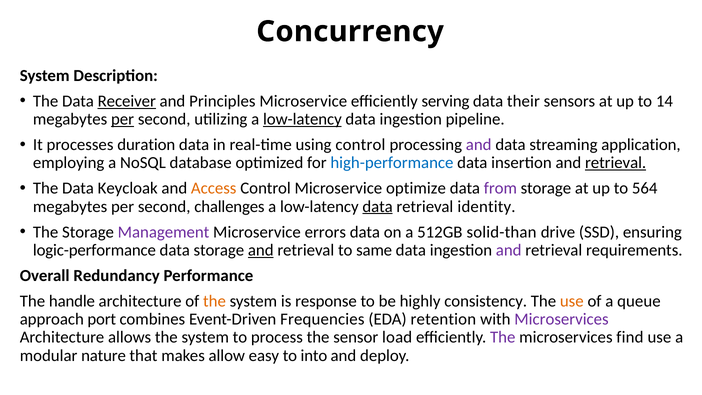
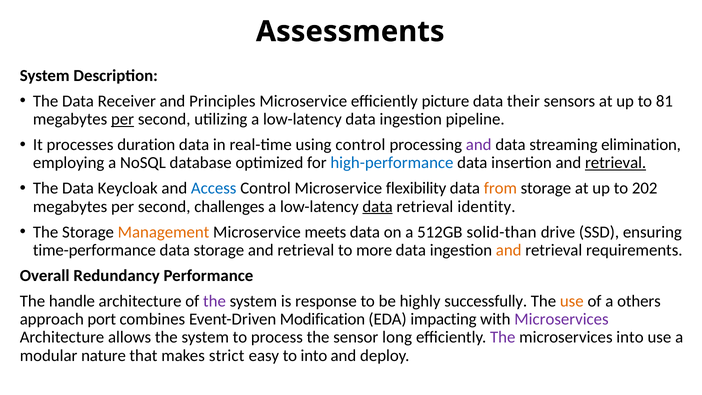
Concurrency: Concurrency -> Assessments
Receiver underline: present -> none
serving: serving -> picture
14: 14 -> 81
low-latency at (302, 119) underline: present -> none
application: application -> elimination
Access colour: orange -> blue
optimize: optimize -> flexibility
from colour: purple -> orange
564: 564 -> 202
Management colour: purple -> orange
errors: errors -> meets
logic-performance: logic-performance -> time-performance
and at (261, 250) underline: present -> none
same: same -> more
and at (509, 250) colour: purple -> orange
the at (214, 301) colour: orange -> purple
consistency: consistency -> successfully
queue: queue -> others
Frequencies: Frequencies -> Modification
retention: retention -> impacting
load: load -> long
microservices find: find -> into
allow: allow -> strict
